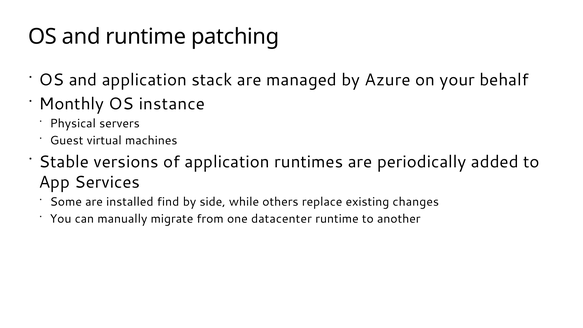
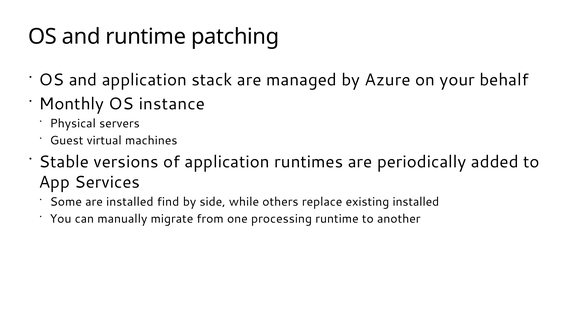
existing changes: changes -> installed
datacenter: datacenter -> processing
